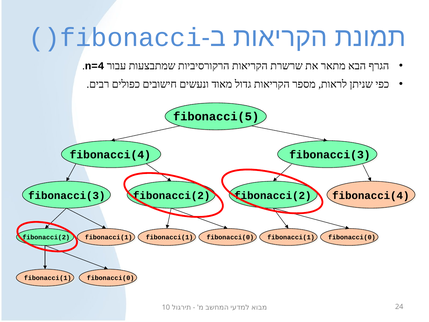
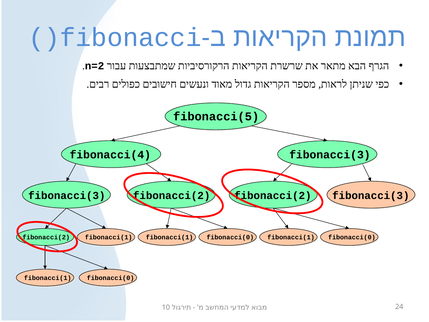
n=4: n=4 -> n=2
fibonacci(4 at (371, 195): fibonacci(4 -> fibonacci(3
